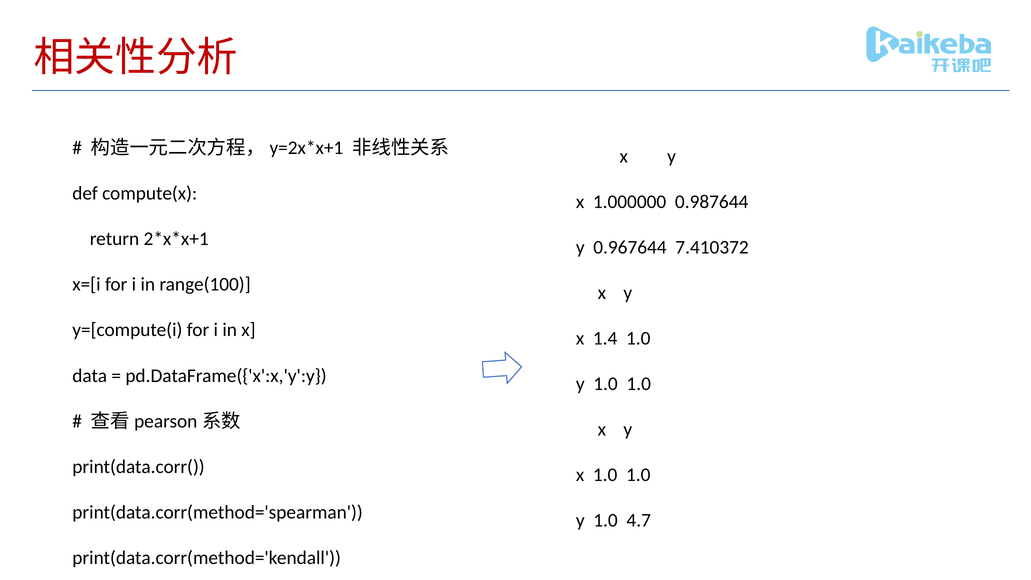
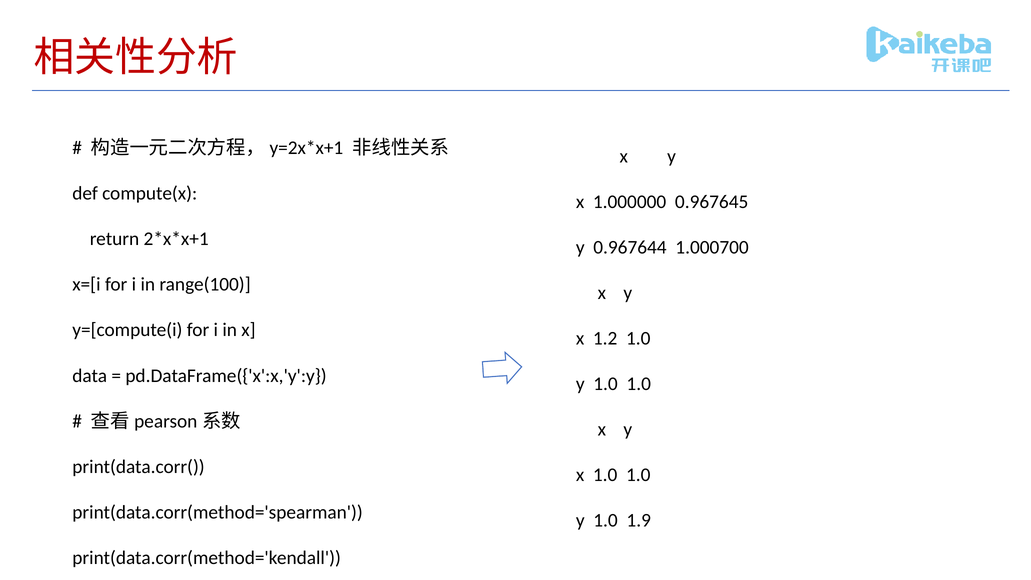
0.987644: 0.987644 -> 0.967645
7.410372: 7.410372 -> 1.000700
1.4: 1.4 -> 1.2
4.7: 4.7 -> 1.9
